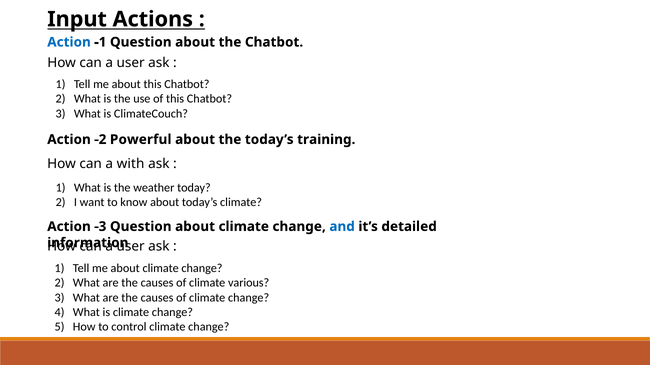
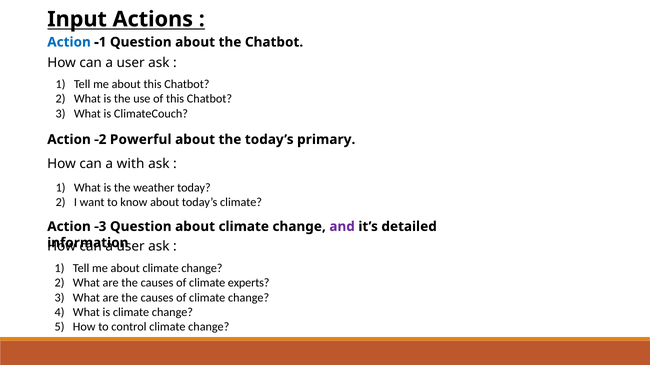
training: training -> primary
and colour: blue -> purple
various: various -> experts
